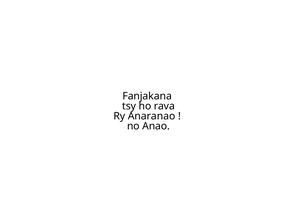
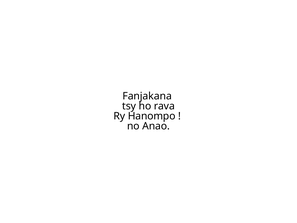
Anaranao: Anaranao -> Hanompo
